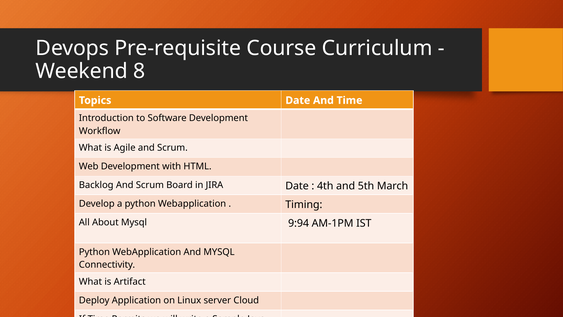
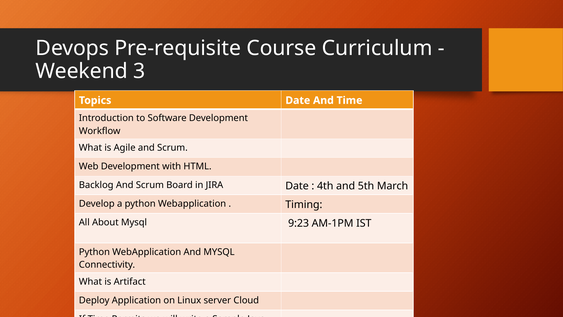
8: 8 -> 3
9:94: 9:94 -> 9:23
